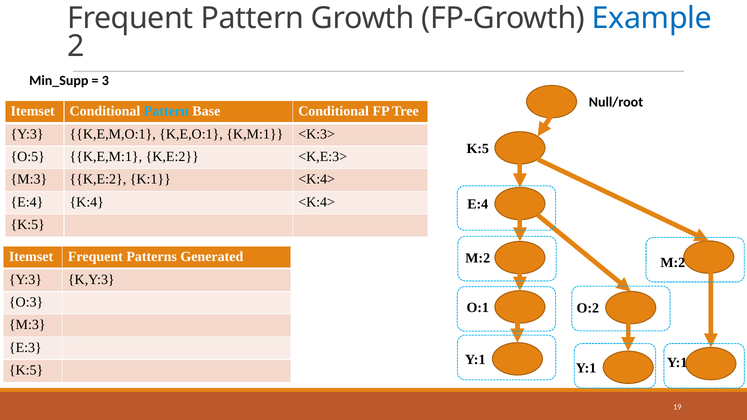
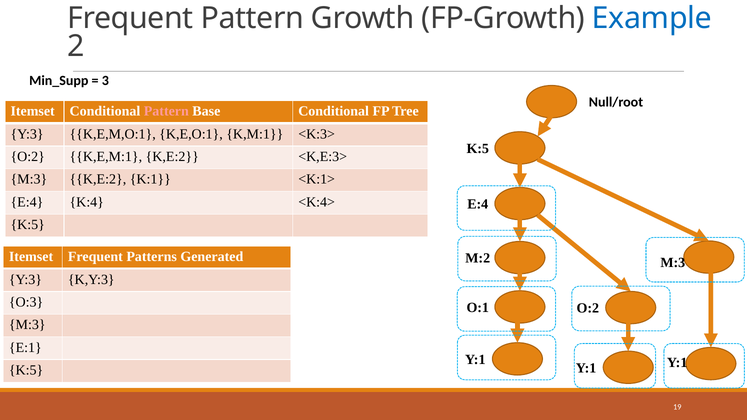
Pattern at (166, 111) colour: light blue -> pink
O:5 at (28, 157): O:5 -> O:2
K:1 <K:4>: <K:4> -> <K:1>
M:2 at (673, 263): M:2 -> M:3
E:3: E:3 -> E:1
